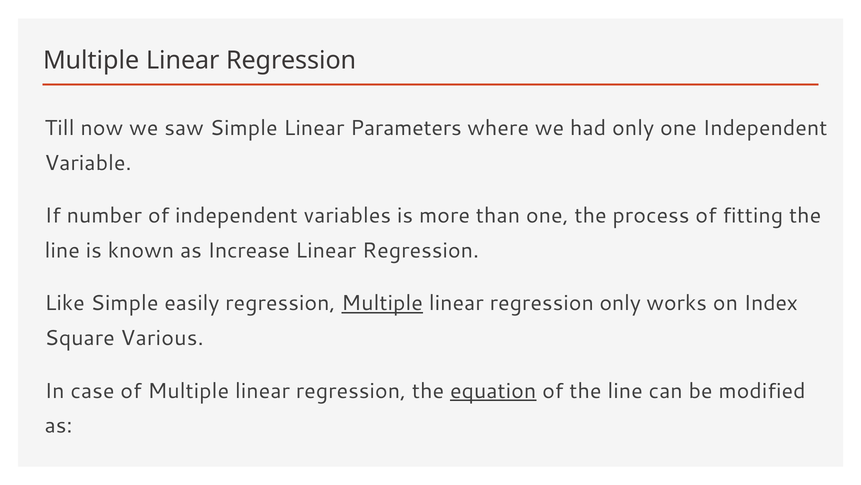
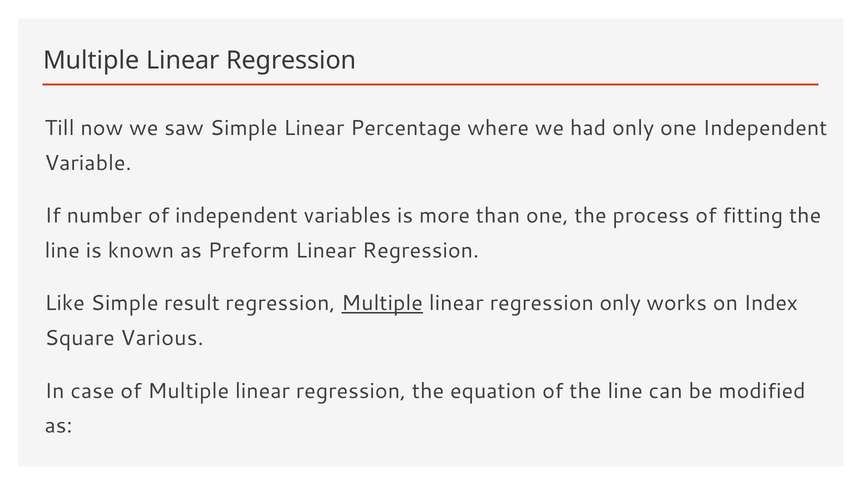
Parameters: Parameters -> Percentage
Increase: Increase -> Preform
easily: easily -> result
equation underline: present -> none
